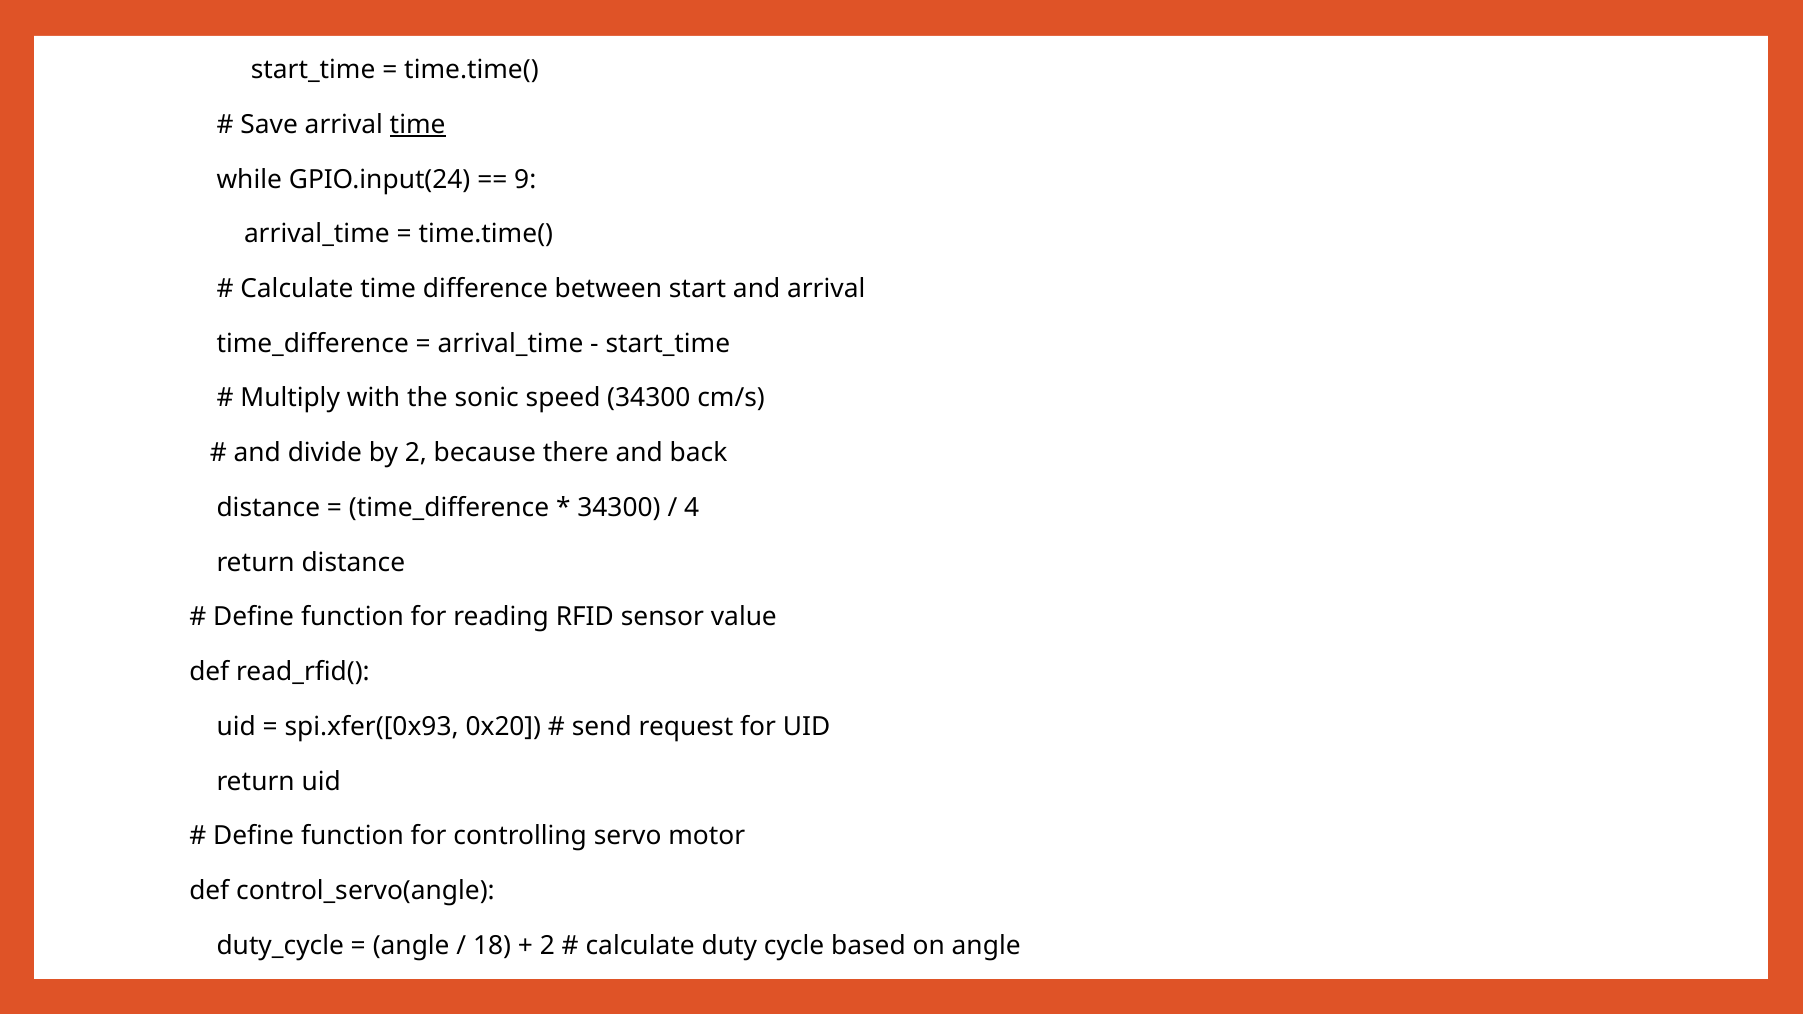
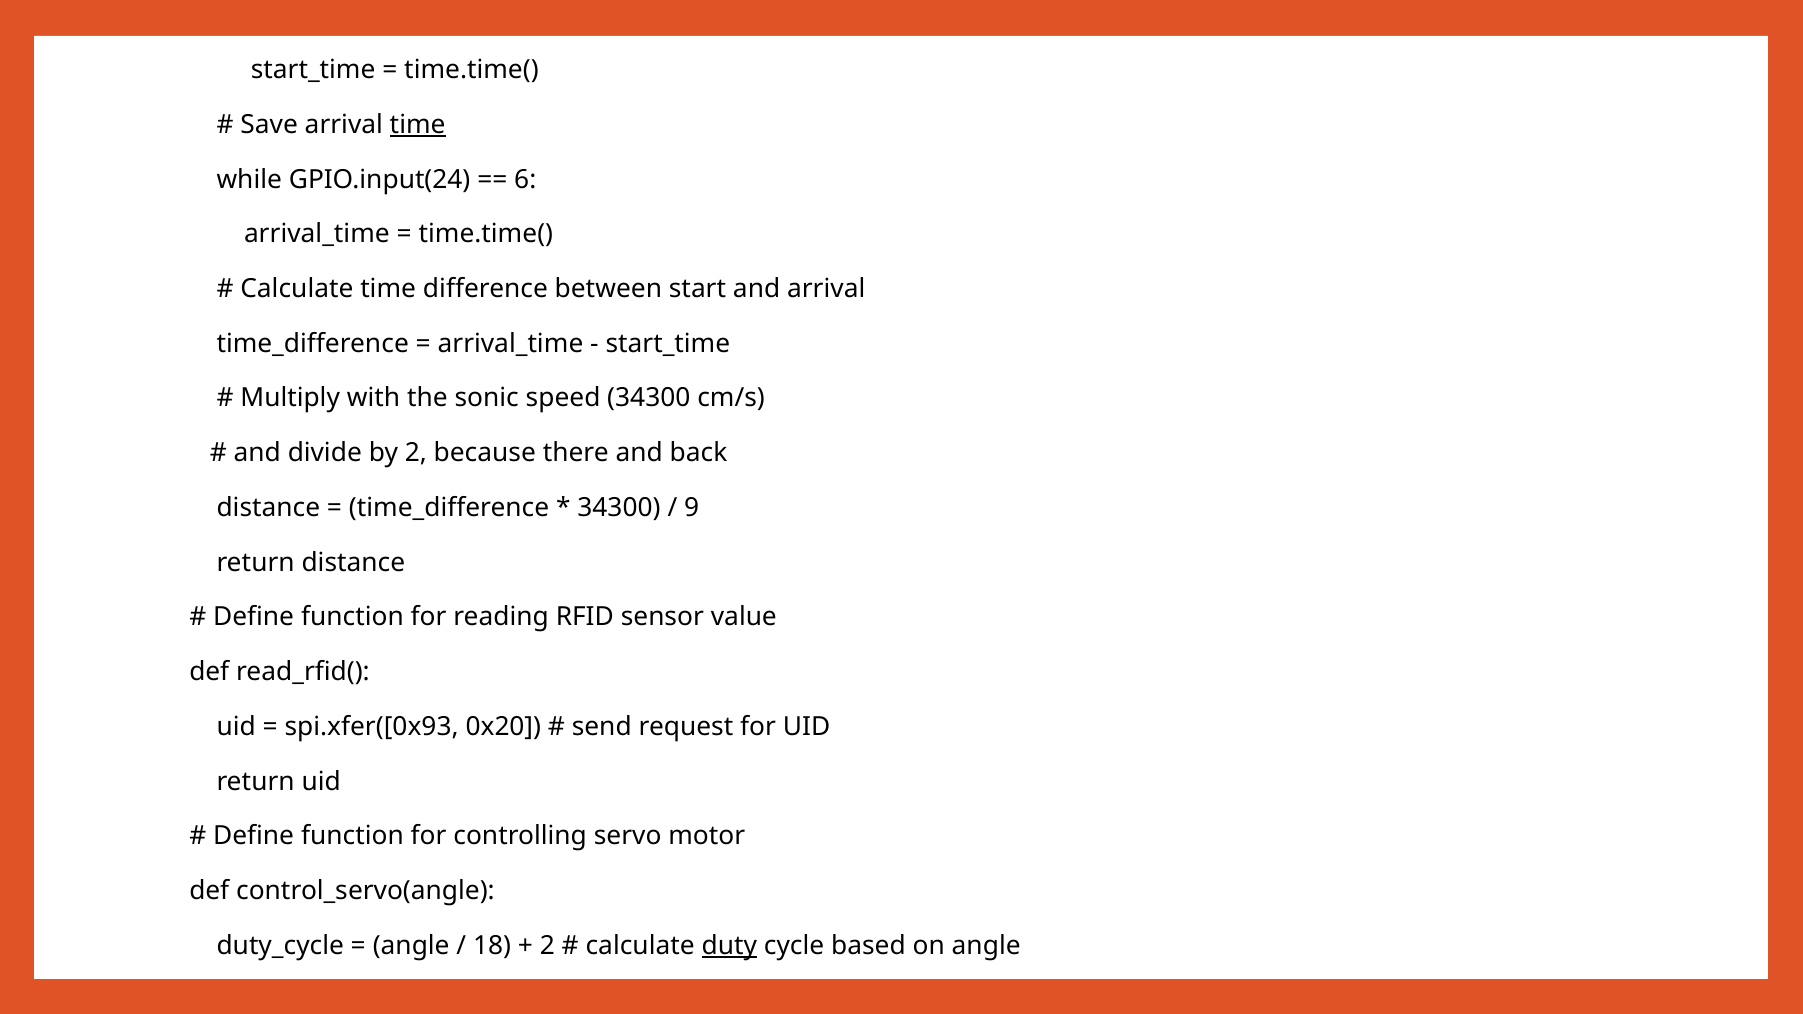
9: 9 -> 6
4: 4 -> 9
duty underline: none -> present
